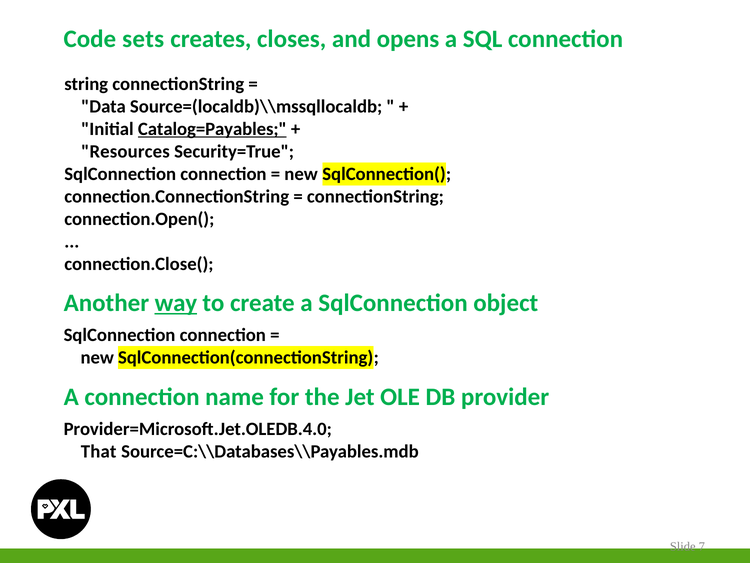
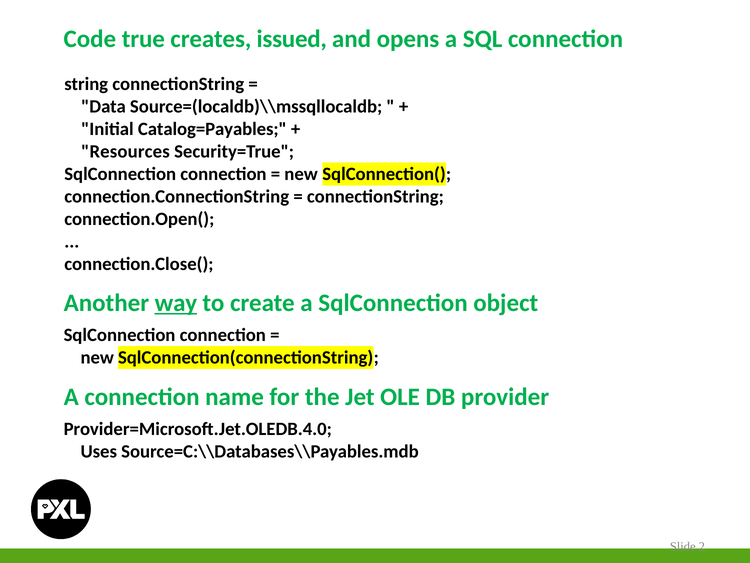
sets: sets -> true
closes: closes -> issued
Catalog=Payables underline: present -> none
That: That -> Uses
7: 7 -> 2
